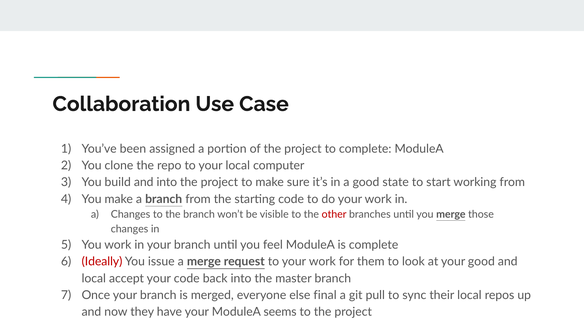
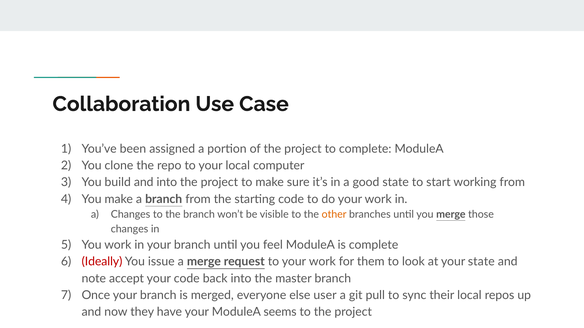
other colour: red -> orange
your good: good -> state
local at (94, 279): local -> note
final: final -> user
